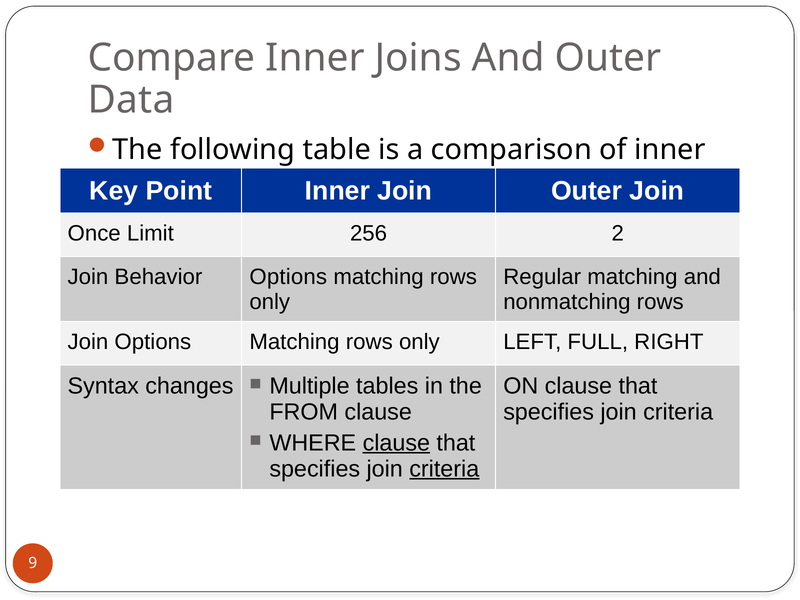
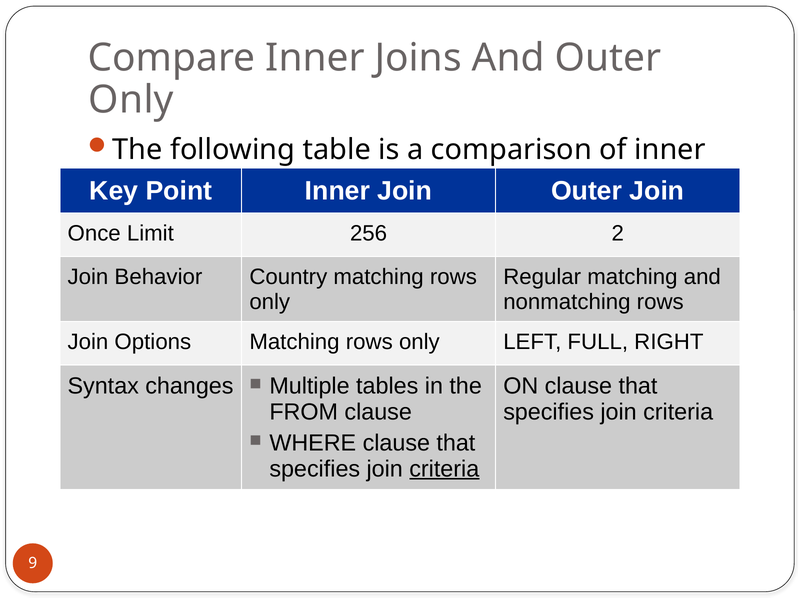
Data at (131, 100): Data -> Only
Behavior Options: Options -> Country
clause at (396, 443) underline: present -> none
